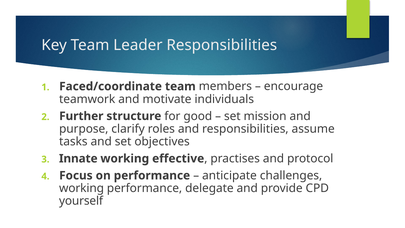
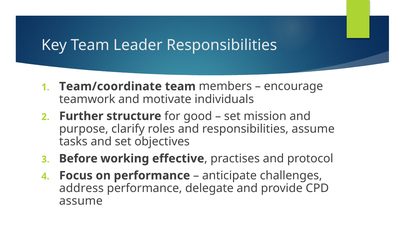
Faced/coordinate: Faced/coordinate -> Team/coordinate
Innate: Innate -> Before
working at (82, 188): working -> address
yourself at (81, 201): yourself -> assume
